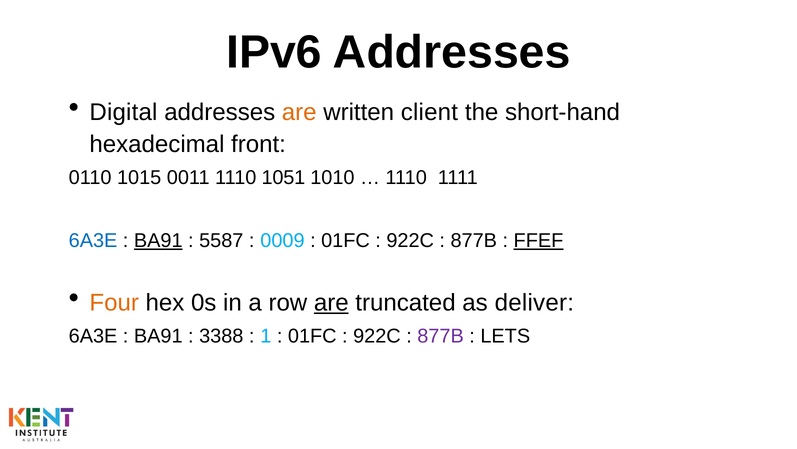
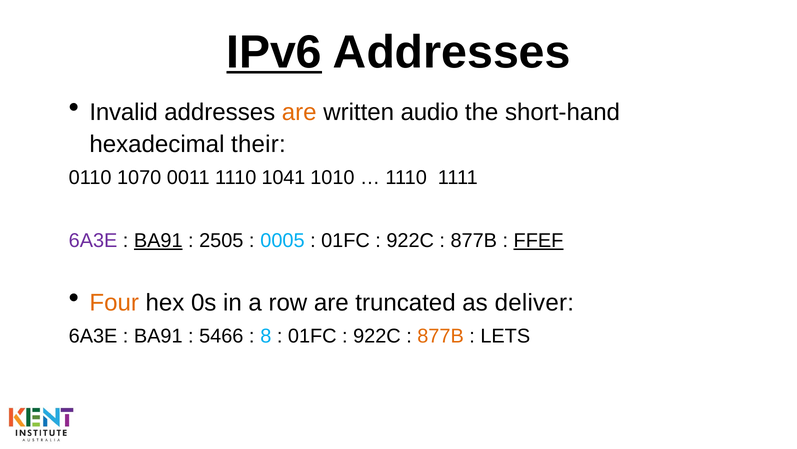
IPv6 underline: none -> present
Digital: Digital -> Invalid
client: client -> audio
front: front -> their
1015: 1015 -> 1070
1051: 1051 -> 1041
6A3E at (93, 240) colour: blue -> purple
5587: 5587 -> 2505
0009: 0009 -> 0005
are at (331, 302) underline: present -> none
3388: 3388 -> 5466
1: 1 -> 8
877B at (441, 335) colour: purple -> orange
